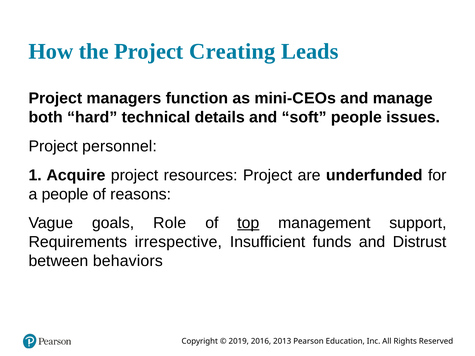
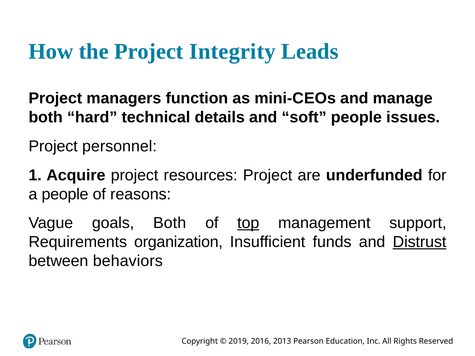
Creating: Creating -> Integrity
goals Role: Role -> Both
irrespective: irrespective -> organization
Distrust underline: none -> present
